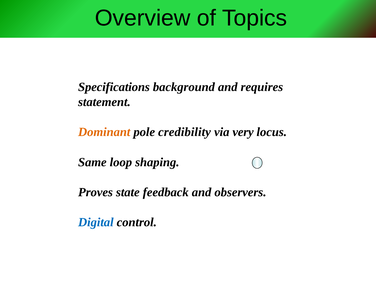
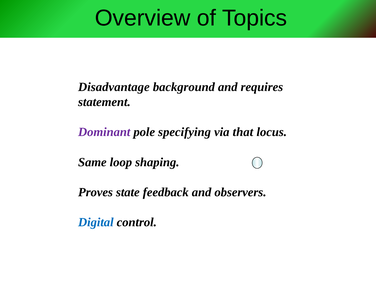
Specifications: Specifications -> Disadvantage
Dominant colour: orange -> purple
credibility: credibility -> specifying
very: very -> that
